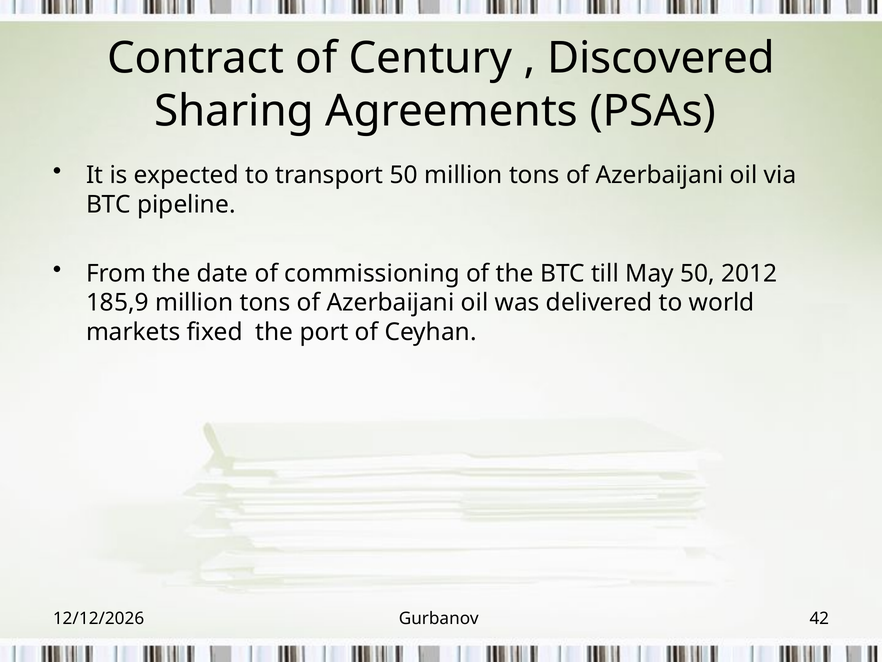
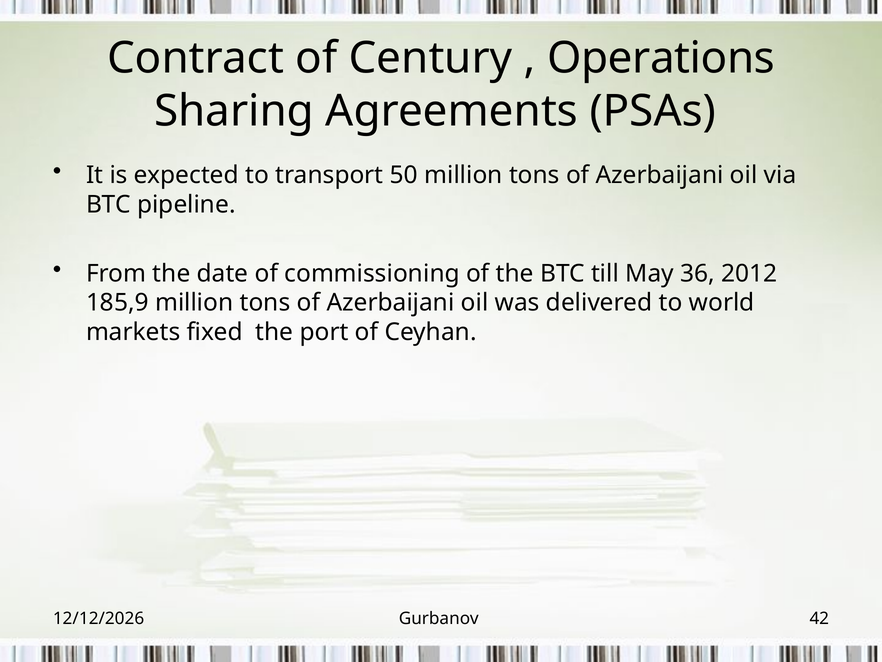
Discovered: Discovered -> Operations
May 50: 50 -> 36
